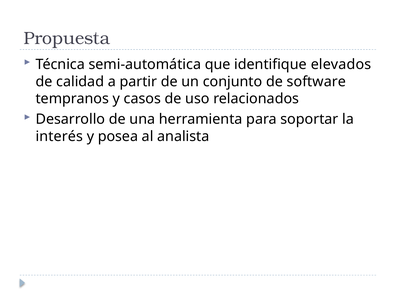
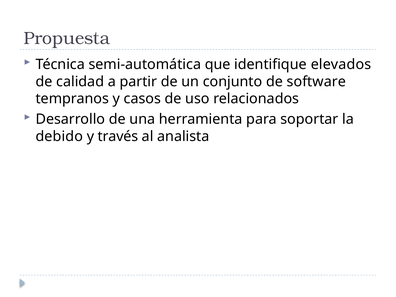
interés: interés -> debido
posea: posea -> través
